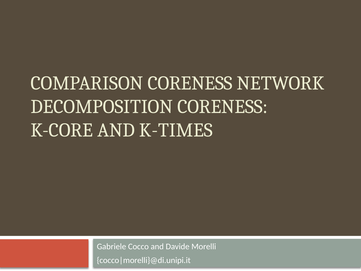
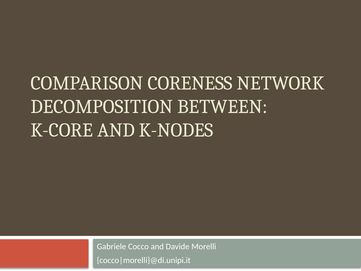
DECOMPOSITION CORENESS: CORENESS -> BETWEEN
K-TIMES: K-TIMES -> K-NODES
